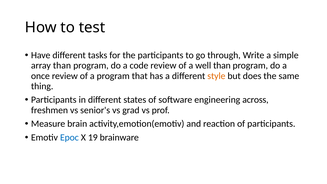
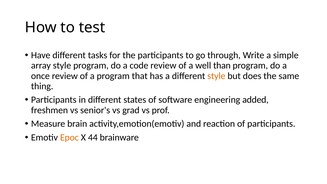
array than: than -> style
across: across -> added
Epoc colour: blue -> orange
19: 19 -> 44
